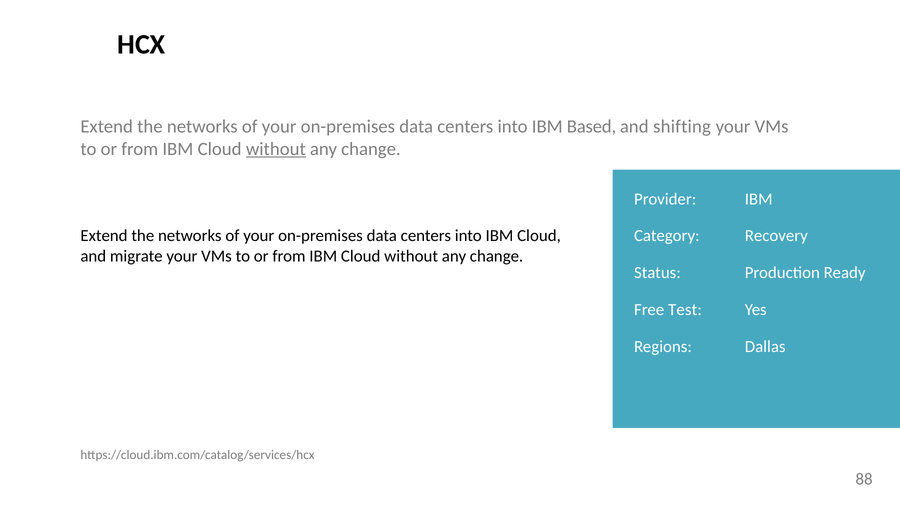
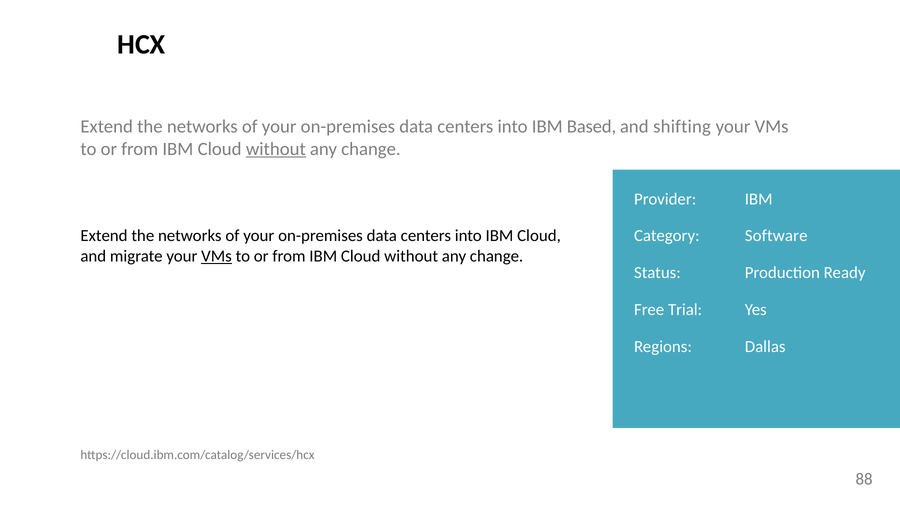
Recovery: Recovery -> Software
VMs at (217, 256) underline: none -> present
Test: Test -> Trial
